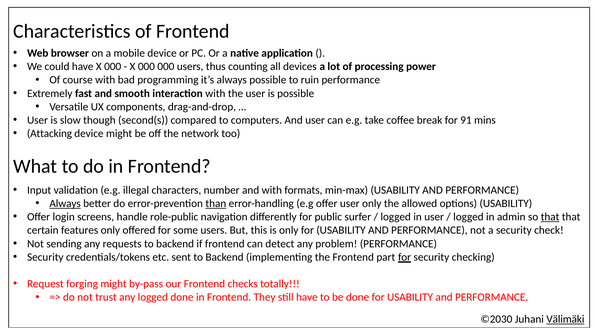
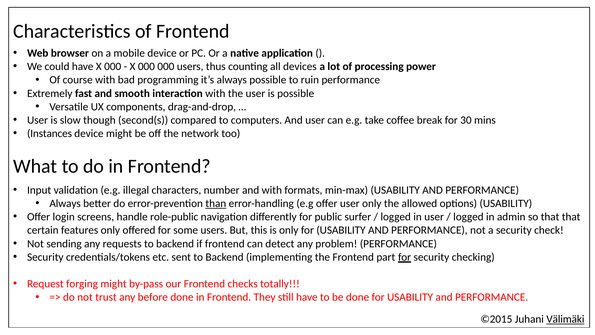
91: 91 -> 30
Attacking: Attacking -> Instances
Always at (65, 203) underline: present -> none
that at (550, 217) underline: present -> none
any logged: logged -> before
©2030: ©2030 -> ©2015
